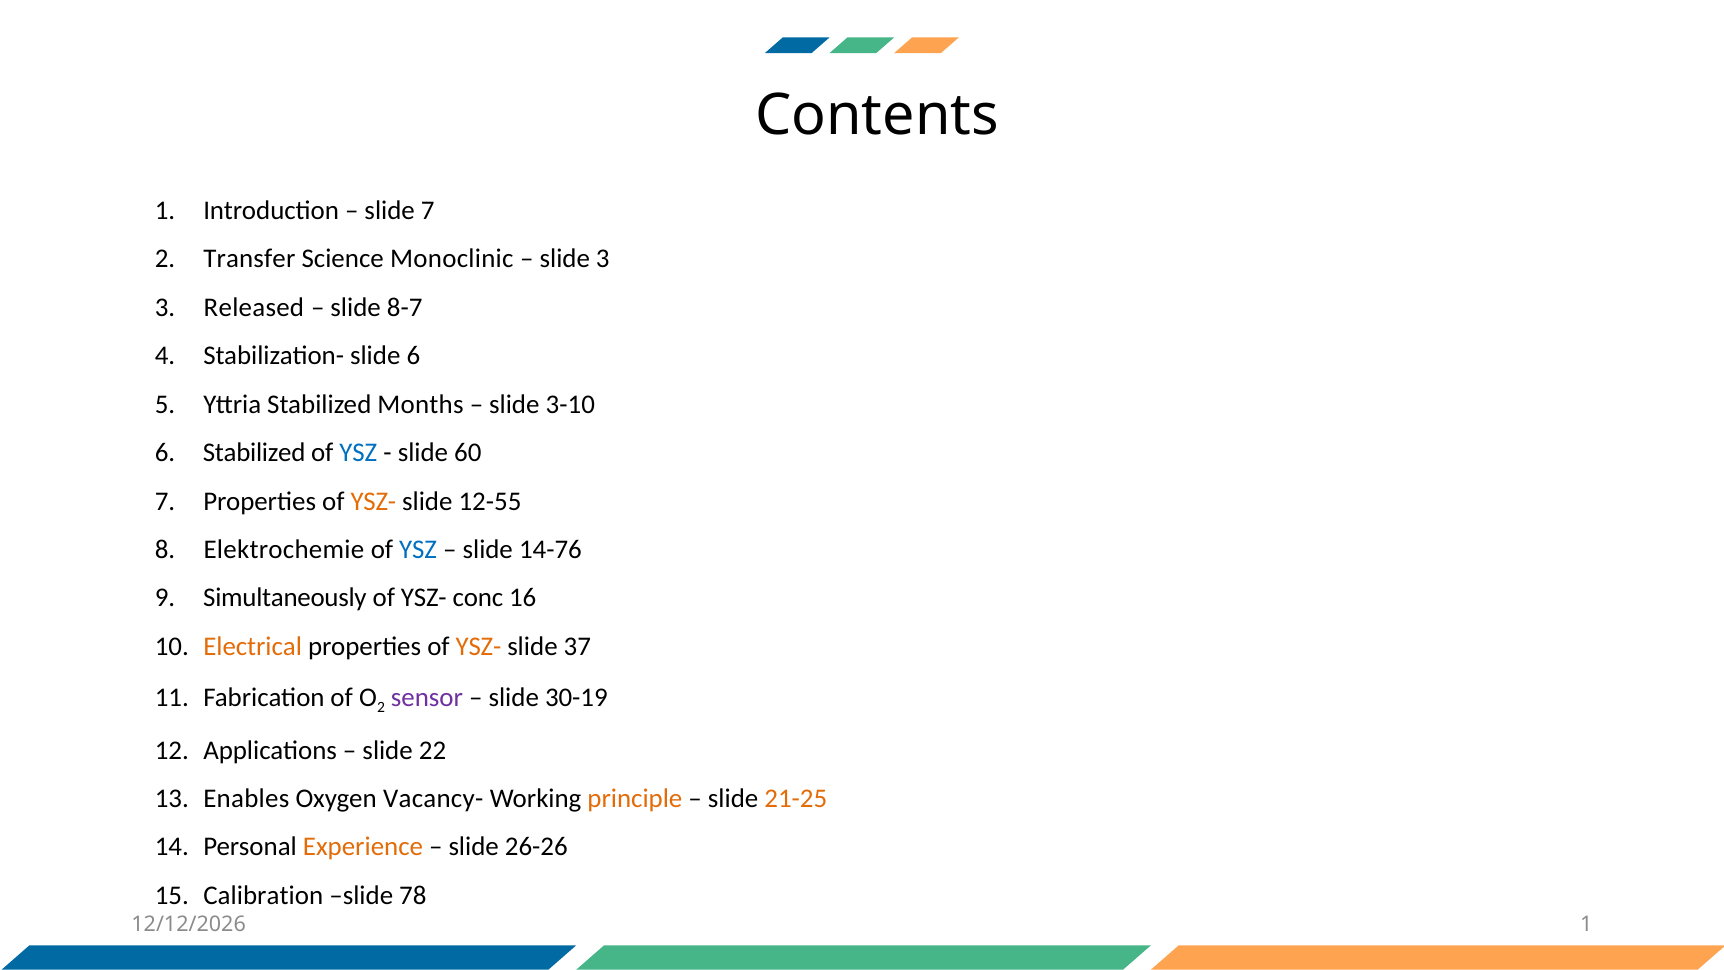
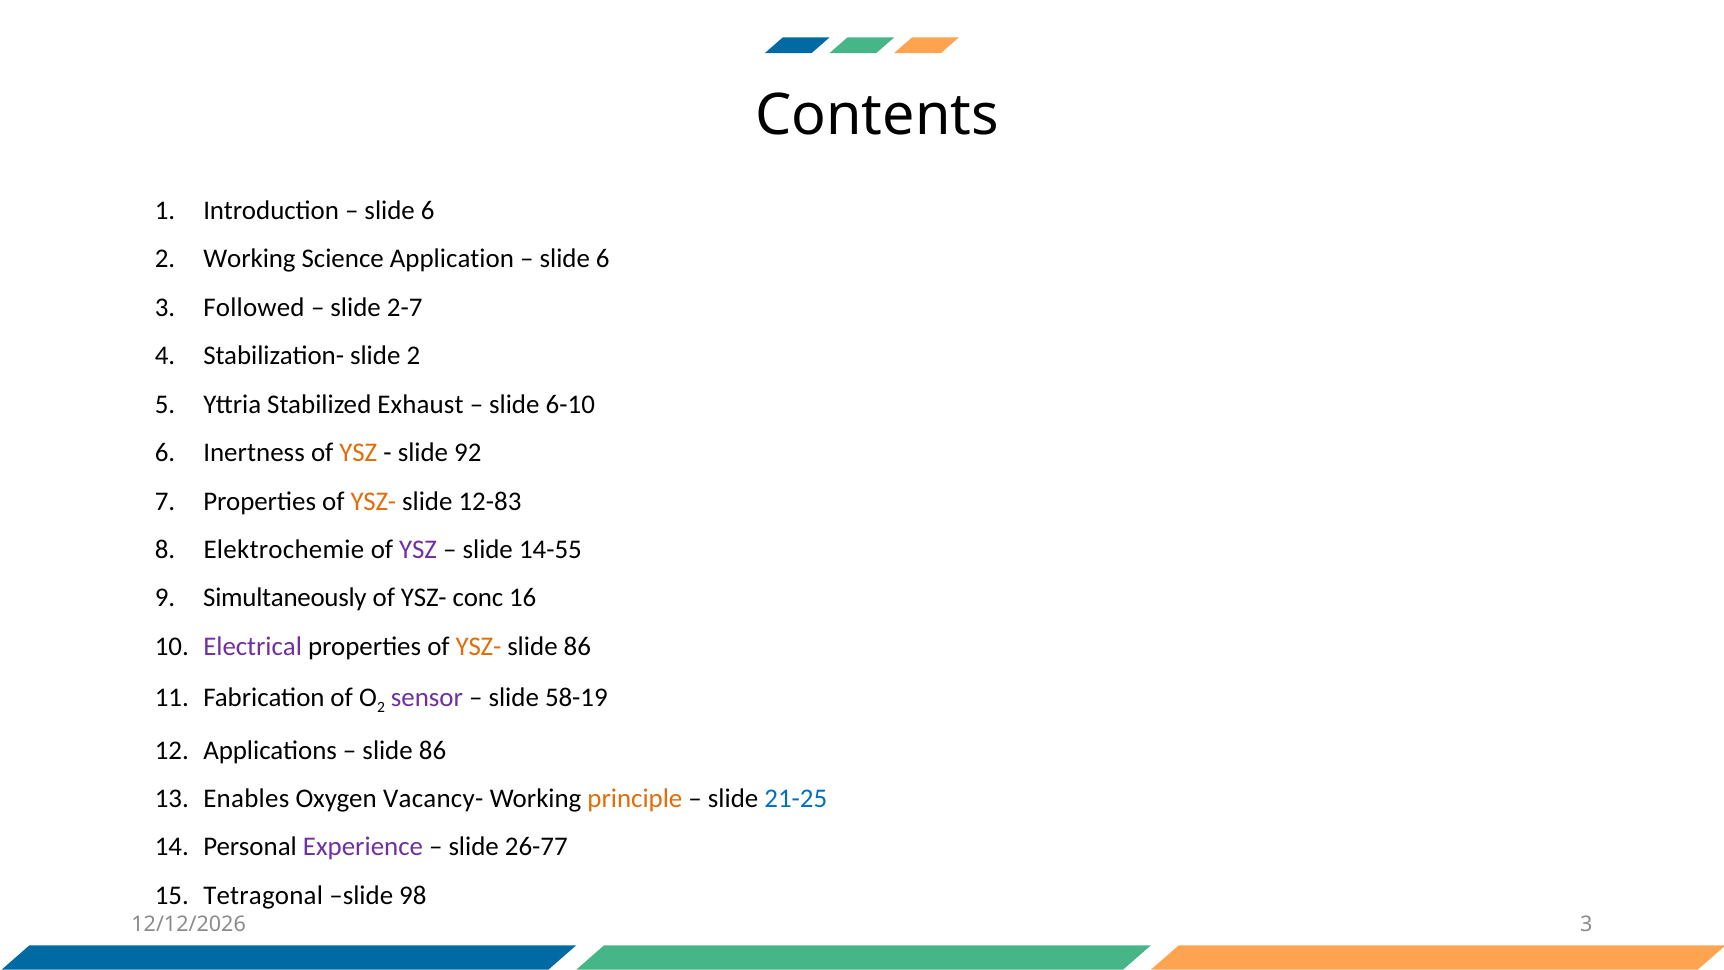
7 at (428, 210): 7 -> 6
2 Transfer: Transfer -> Working
Monoclinic: Monoclinic -> Application
3 at (603, 259): 3 -> 6
Released: Released -> Followed
8-7: 8-7 -> 2-7
slide 6: 6 -> 2
Months: Months -> Exhaust
3-10: 3-10 -> 6-10
Stabilized at (254, 453): Stabilized -> Inertness
YSZ at (358, 453) colour: blue -> orange
60: 60 -> 92
12-55: 12-55 -> 12-83
YSZ at (418, 549) colour: blue -> purple
14-76: 14-76 -> 14-55
Electrical colour: orange -> purple
37 at (577, 646): 37 -> 86
30-19: 30-19 -> 58-19
22 at (433, 750): 22 -> 86
21-25 colour: orange -> blue
Experience colour: orange -> purple
26-26: 26-26 -> 26-77
Calibration: Calibration -> Tetragonal
78: 78 -> 98
1 at (1586, 924): 1 -> 3
